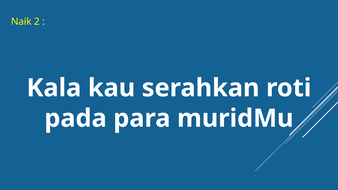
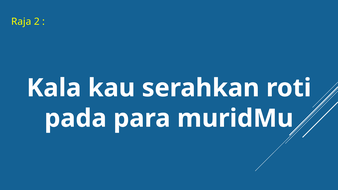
Naik: Naik -> Raja
